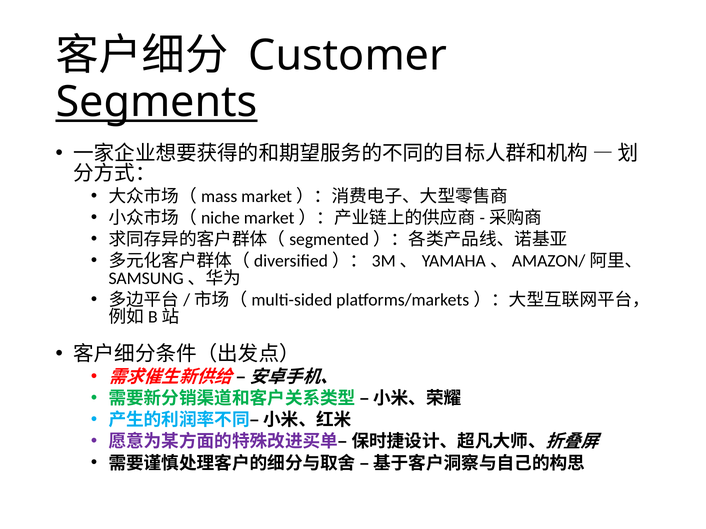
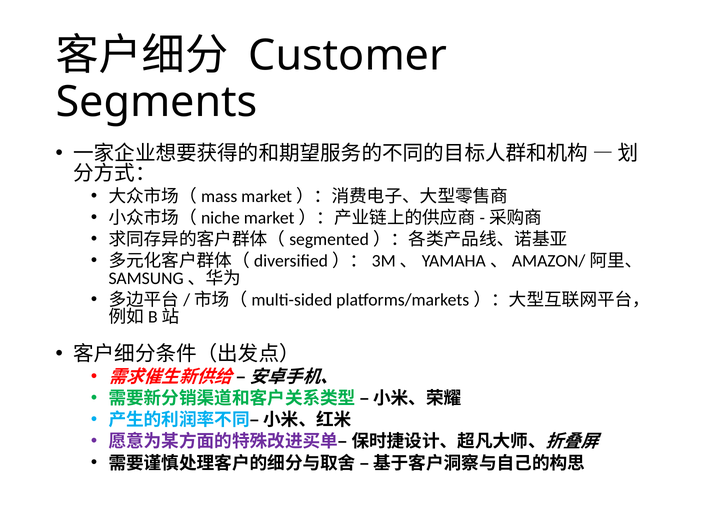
Segments underline: present -> none
